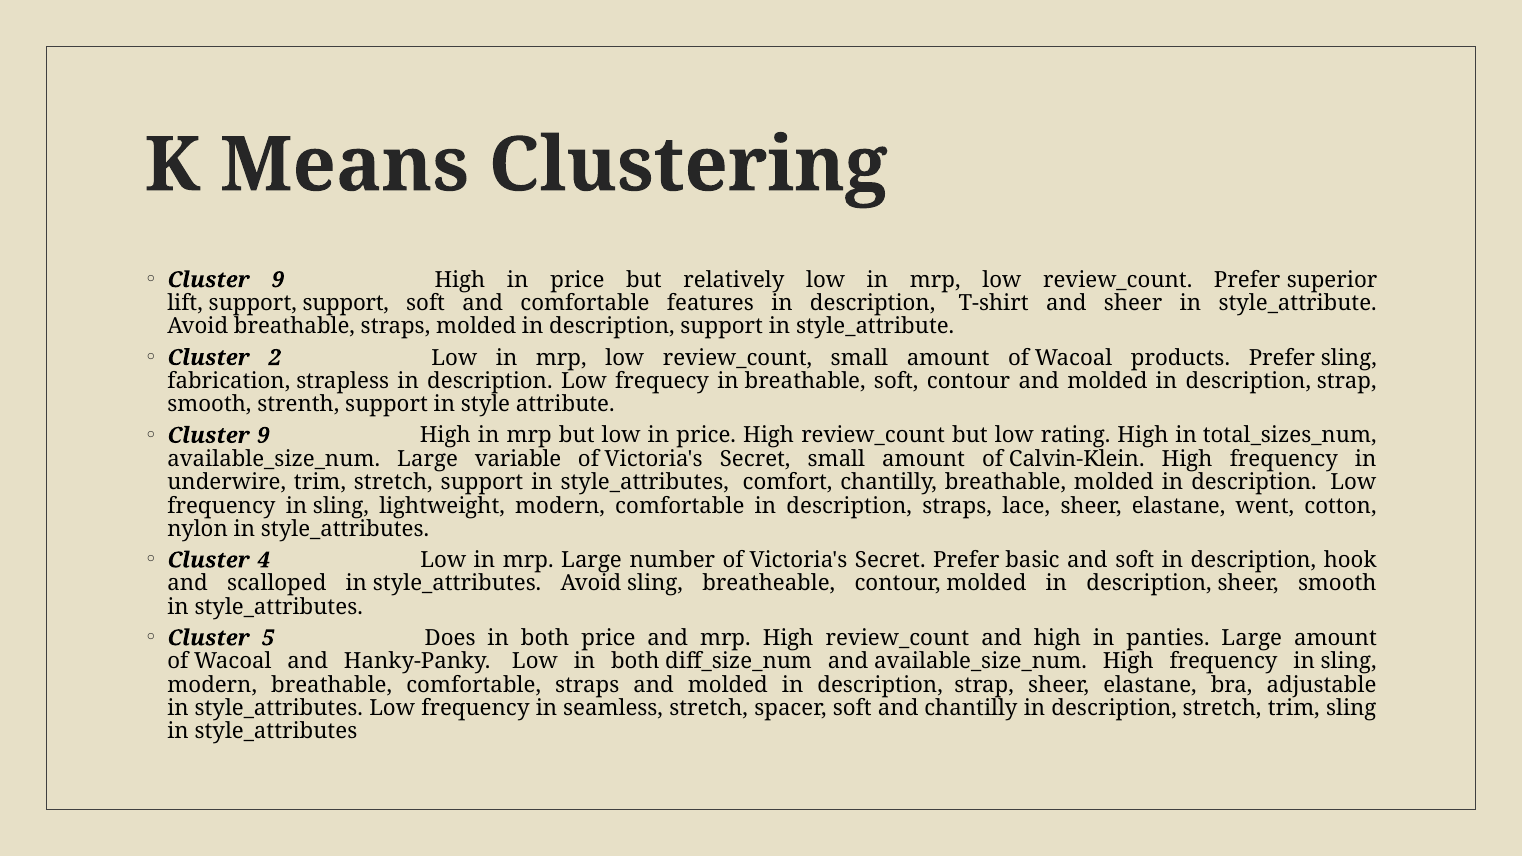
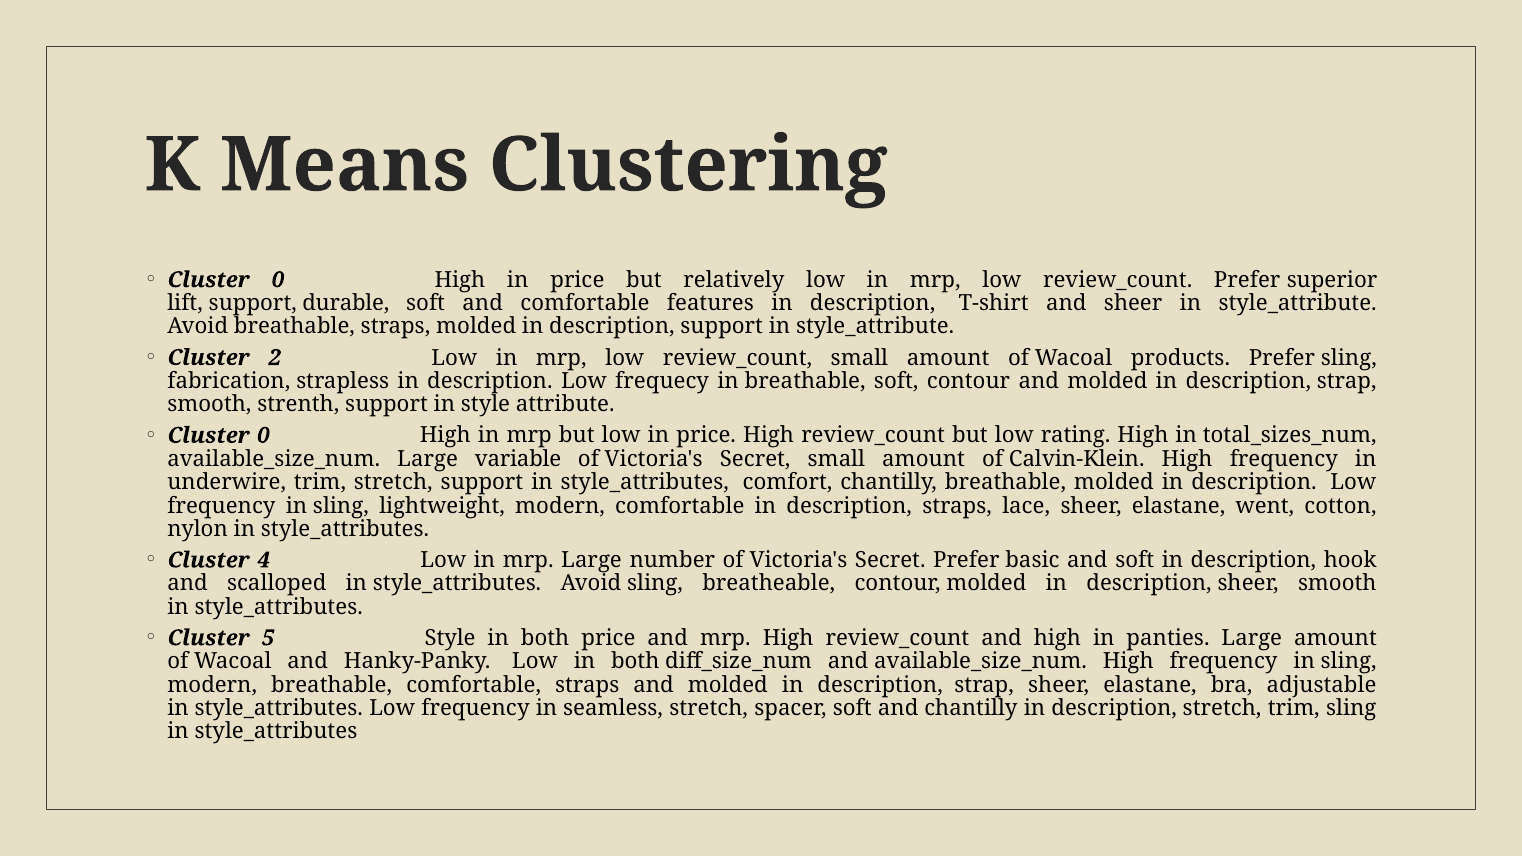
9 at (278, 280): 9 -> 0
support support: support -> durable
9 at (263, 436): 9 -> 0
5 Does: Does -> Style
